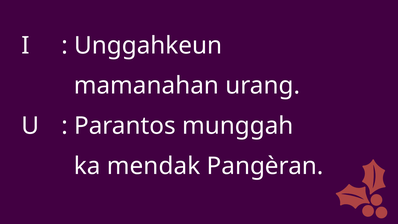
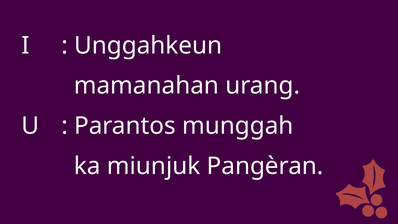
mendak: mendak -> miunjuk
